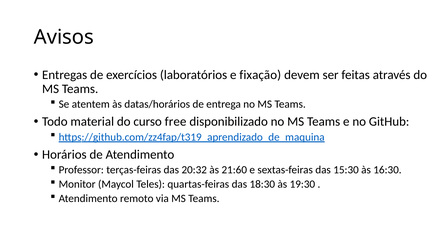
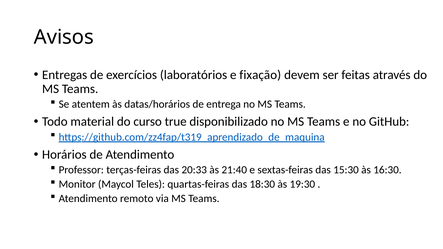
free: free -> true
20:32: 20:32 -> 20:33
21:60: 21:60 -> 21:40
